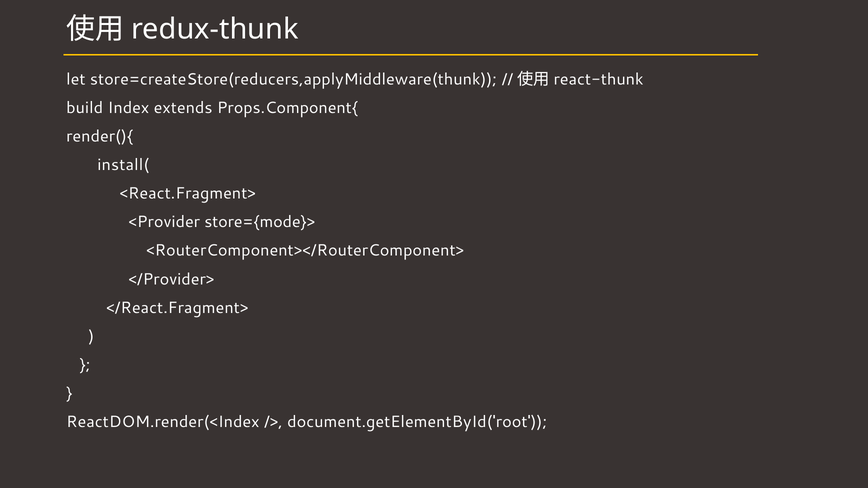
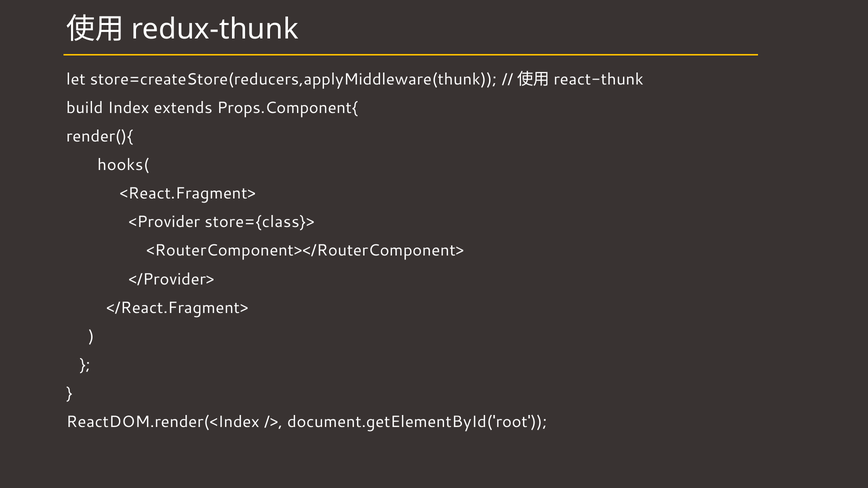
install(: install( -> hooks(
store={mode}>: store={mode}> -> store={class}>
